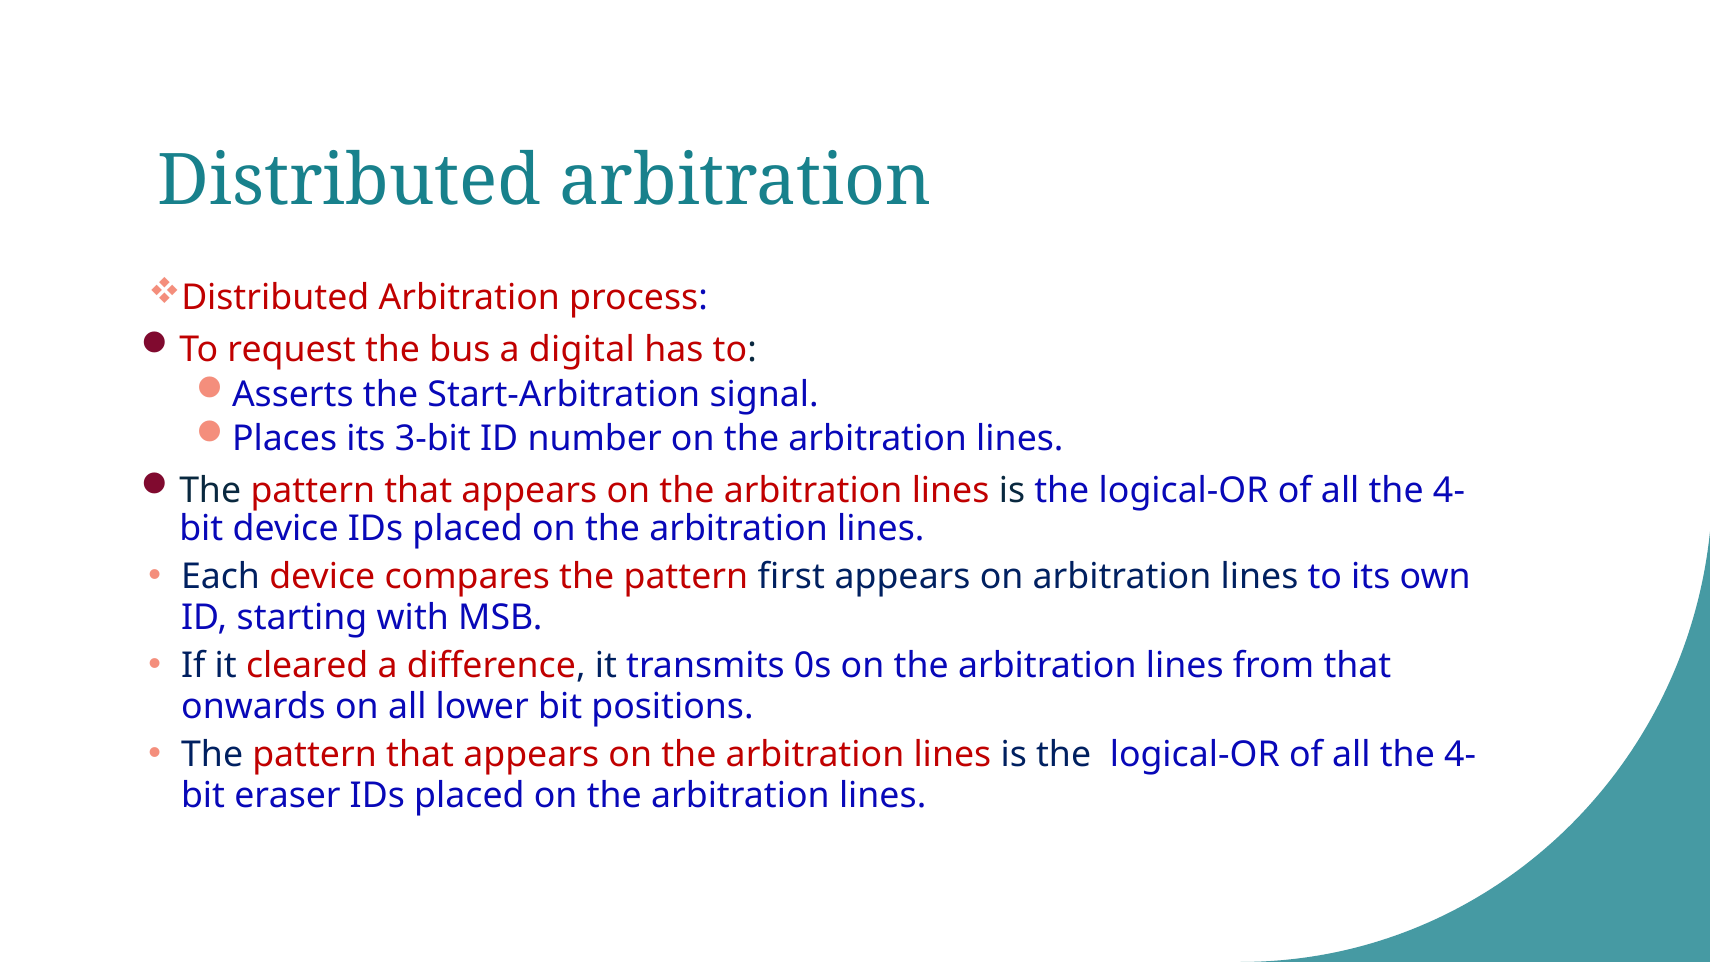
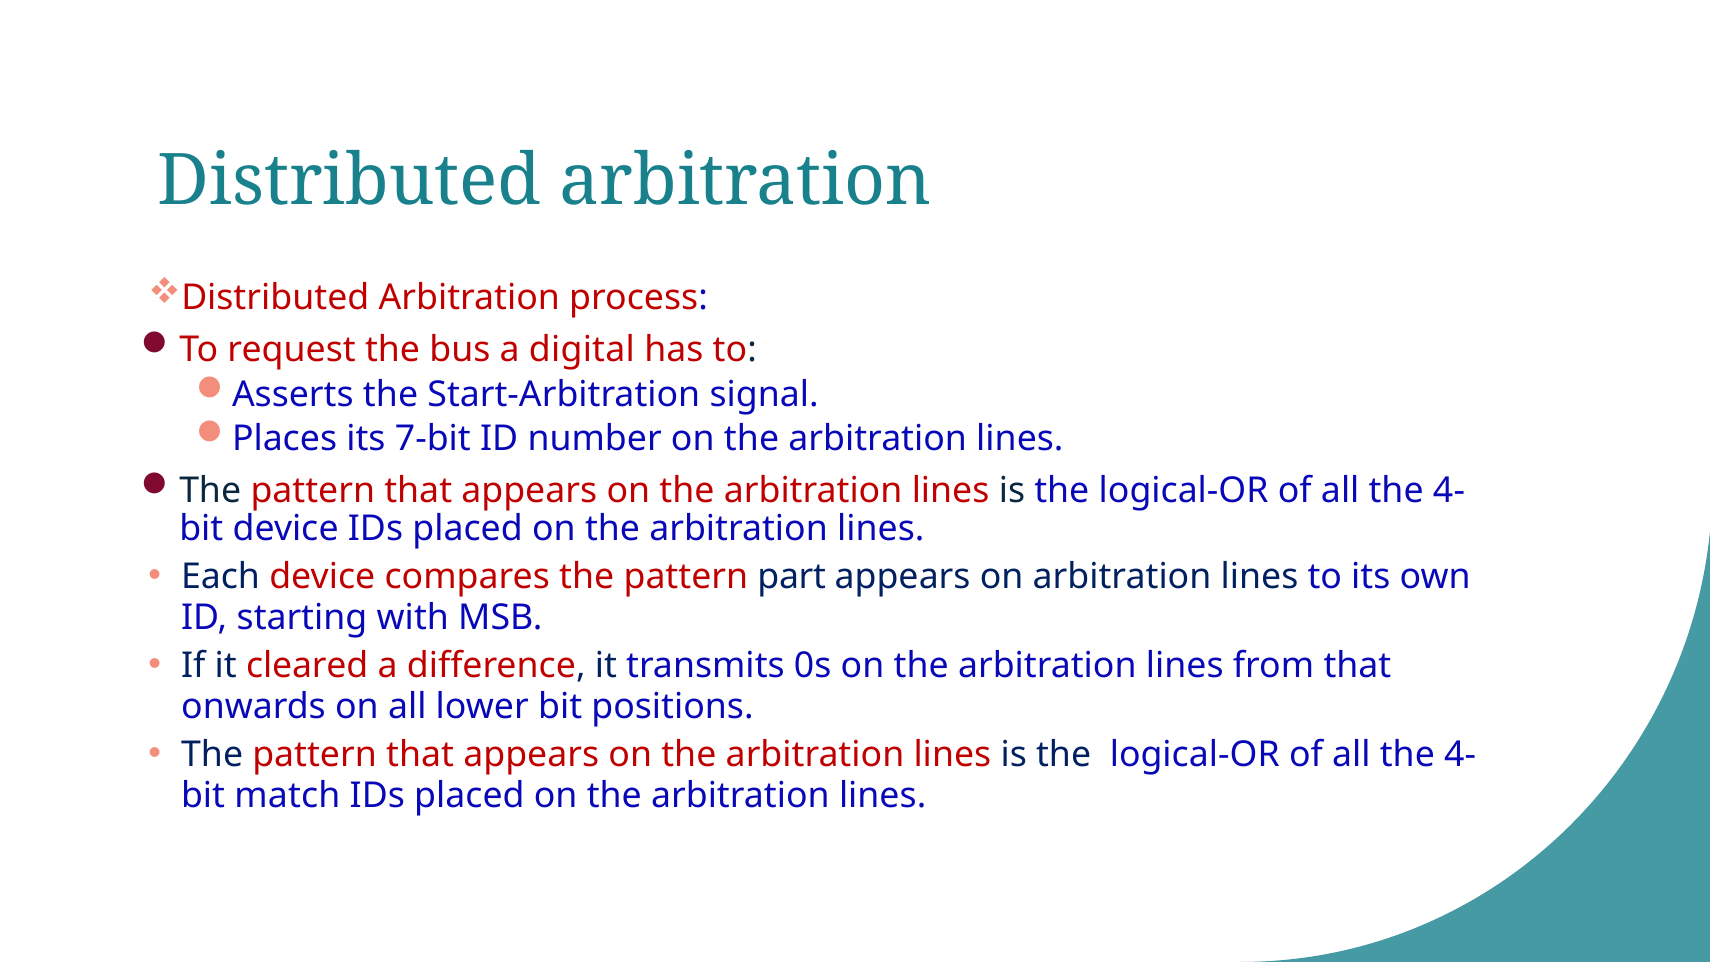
3-bit: 3-bit -> 7-bit
first: first -> part
eraser: eraser -> match
